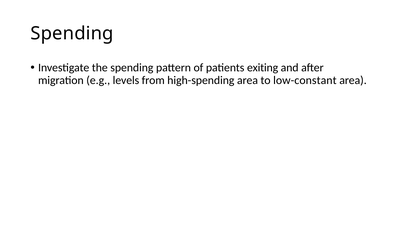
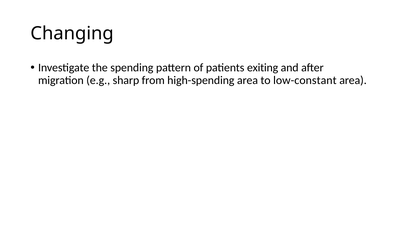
Spending at (72, 34): Spending -> Changing
levels: levels -> sharp
